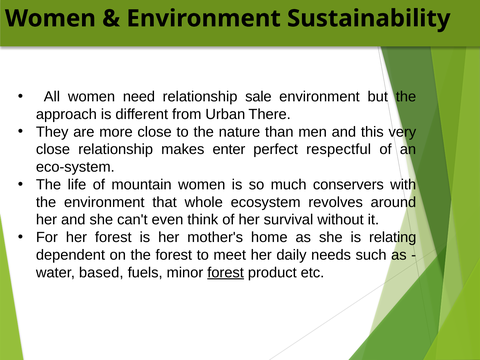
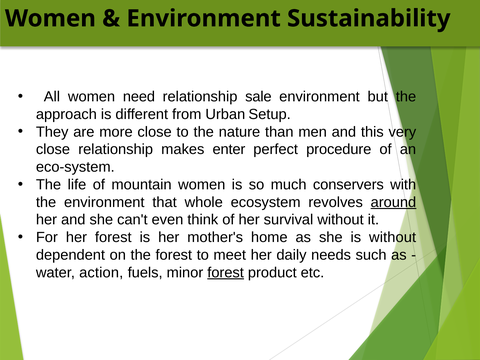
There: There -> Setup
respectful: respectful -> procedure
around underline: none -> present
is relating: relating -> without
based: based -> action
